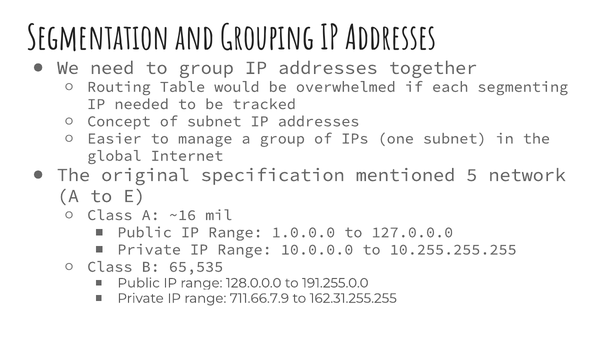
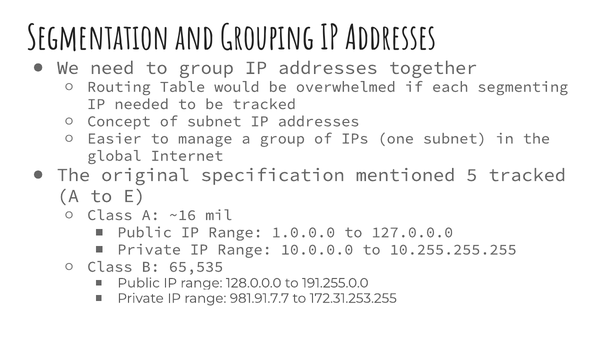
5 network: network -> tracked
711.66.7.9: 711.66.7.9 -> 981.91.7.7
162.31.255.255: 162.31.255.255 -> 172.31.253.255
